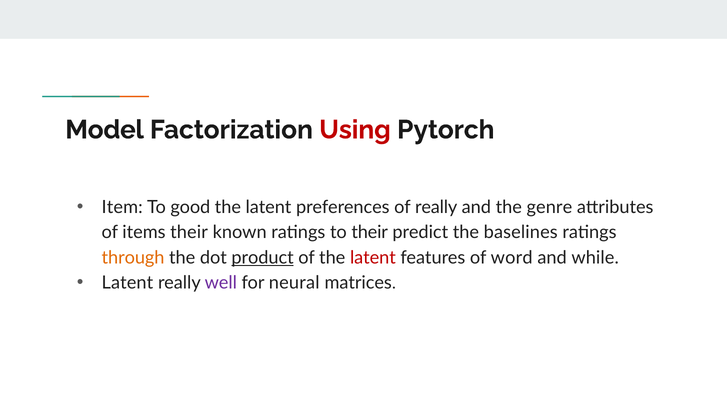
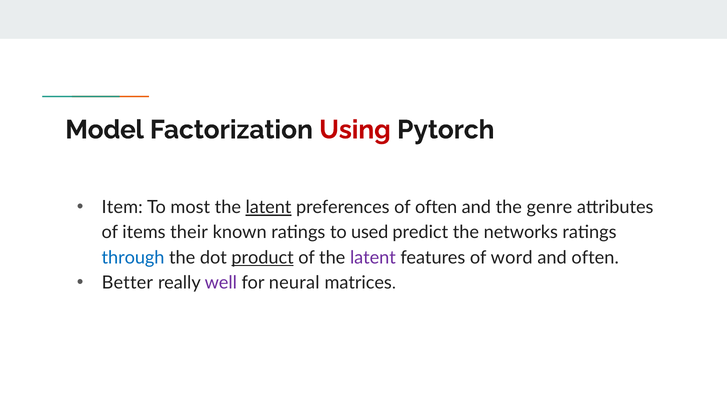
good: good -> most
latent at (268, 207) underline: none -> present
of really: really -> often
to their: their -> used
baselines: baselines -> networks
through colour: orange -> blue
latent at (373, 258) colour: red -> purple
and while: while -> often
Latent at (127, 283): Latent -> Better
